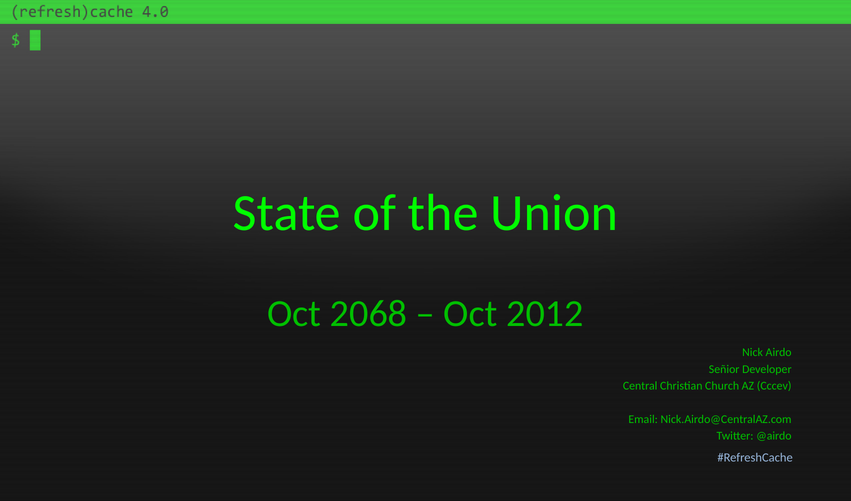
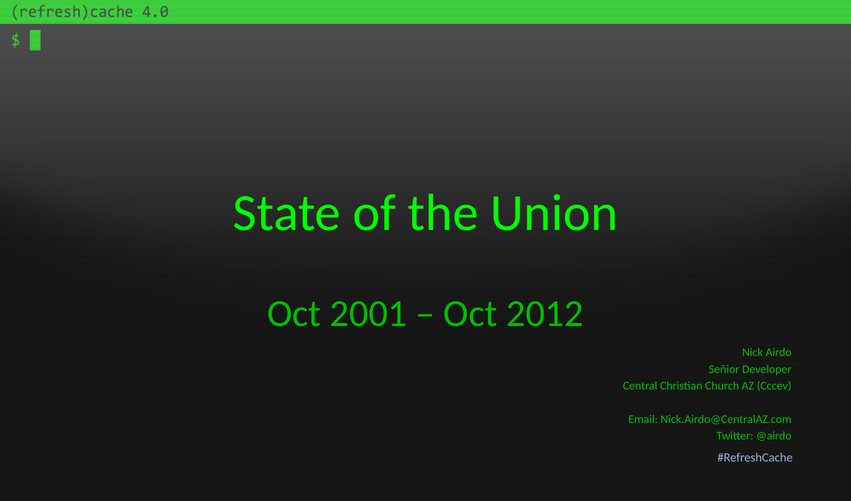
2068: 2068 -> 2001
